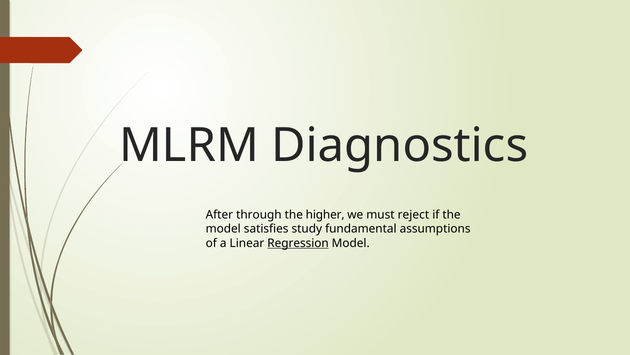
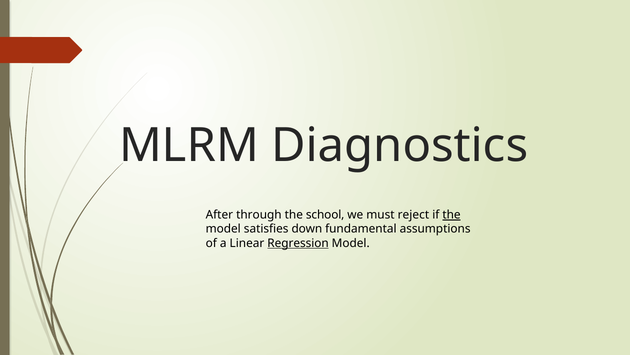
higher: higher -> school
the at (452, 214) underline: none -> present
study: study -> down
